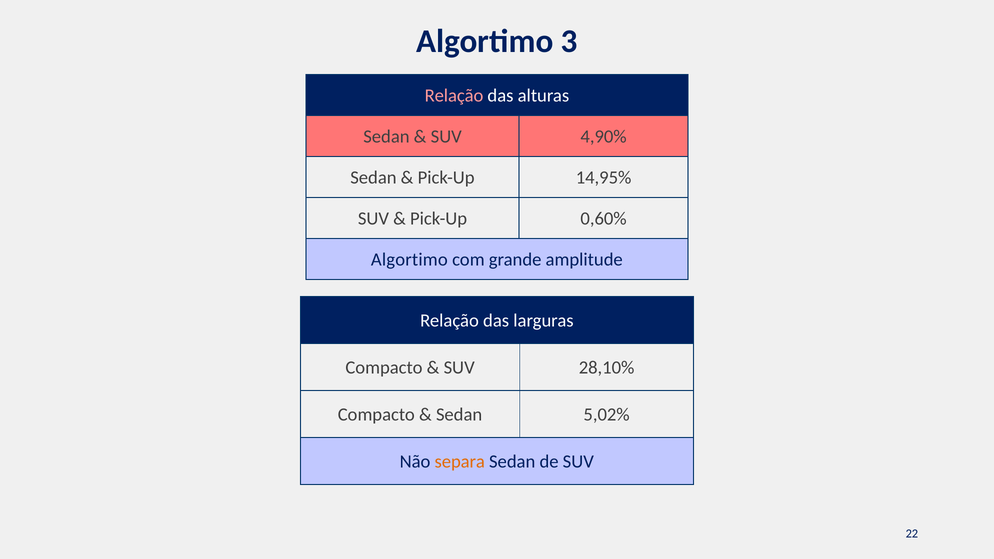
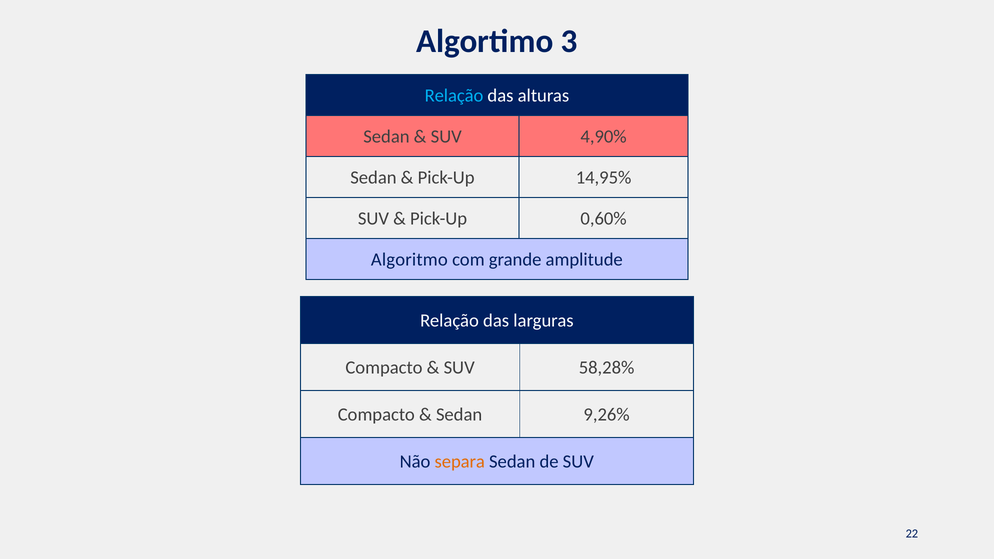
Relação at (454, 96) colour: pink -> light blue
Algortimo at (409, 260): Algortimo -> Algoritmo
28,10%: 28,10% -> 58,28%
5,02%: 5,02% -> 9,26%
